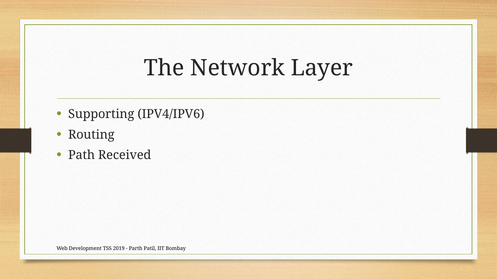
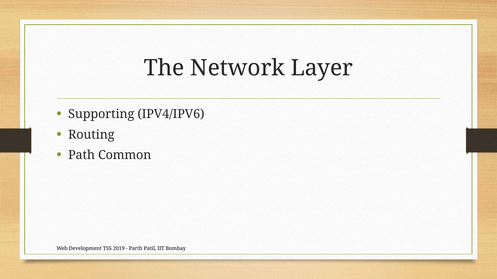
Received: Received -> Common
